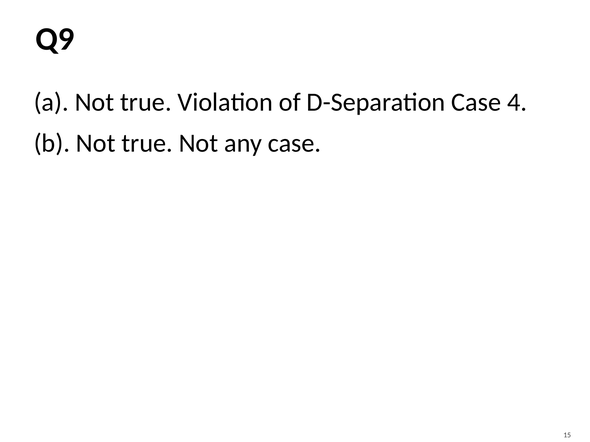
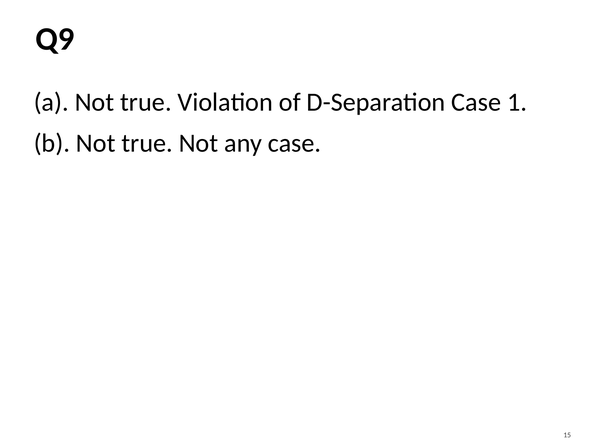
4: 4 -> 1
